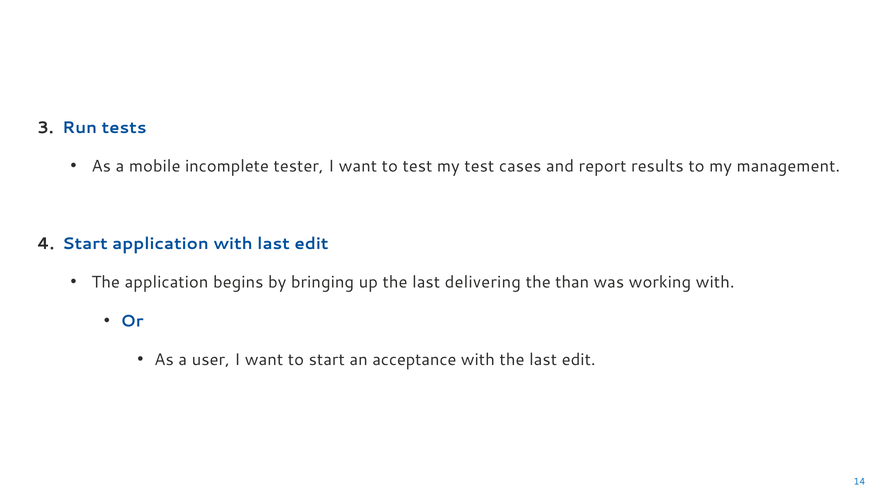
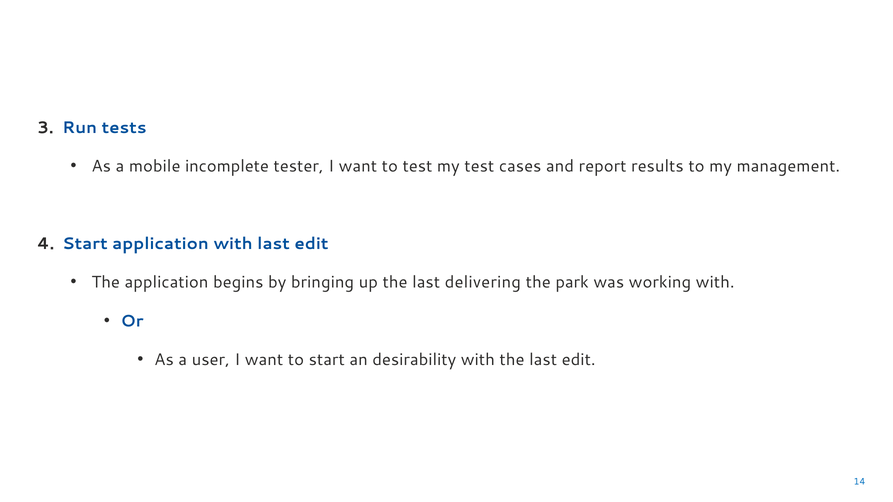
than: than -> park
acceptance: acceptance -> desirability
